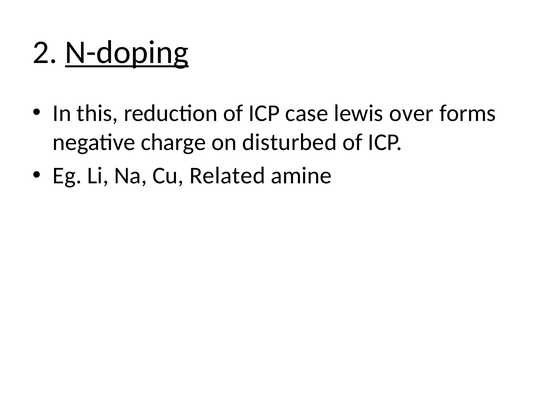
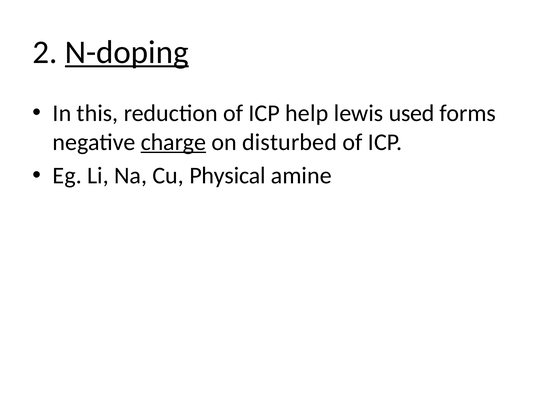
case: case -> help
over: over -> used
charge underline: none -> present
Related: Related -> Physical
